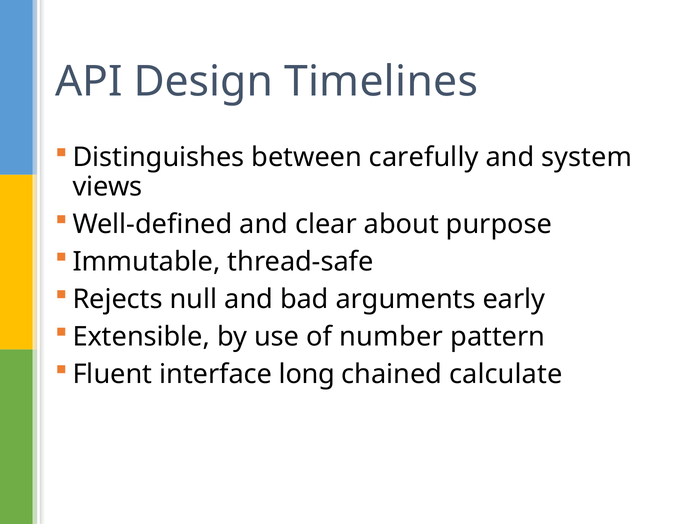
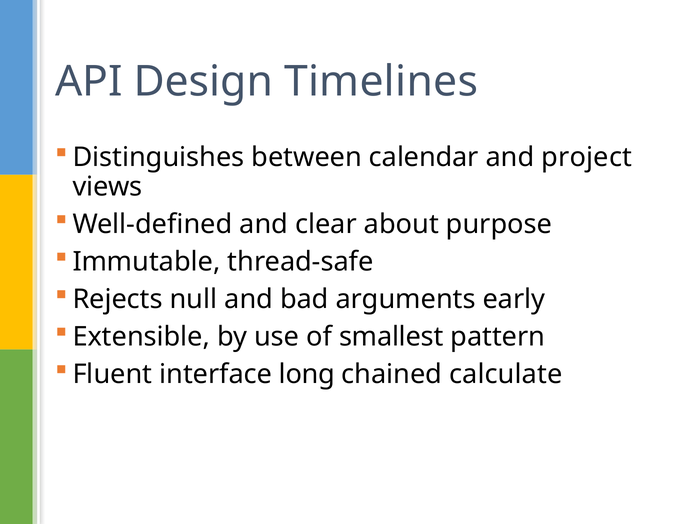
carefully: carefully -> calendar
system: system -> project
number: number -> smallest
